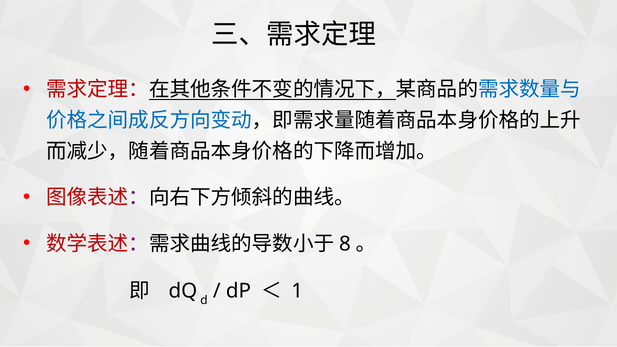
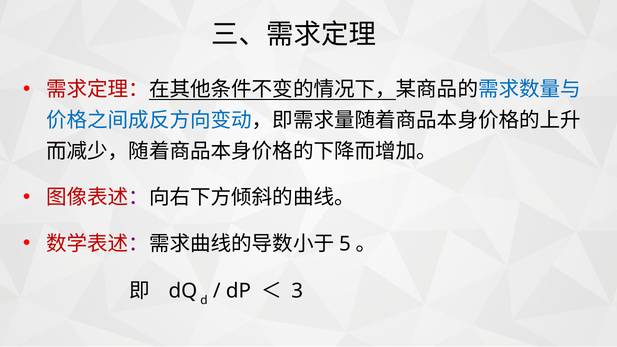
8: 8 -> 5
1: 1 -> 3
